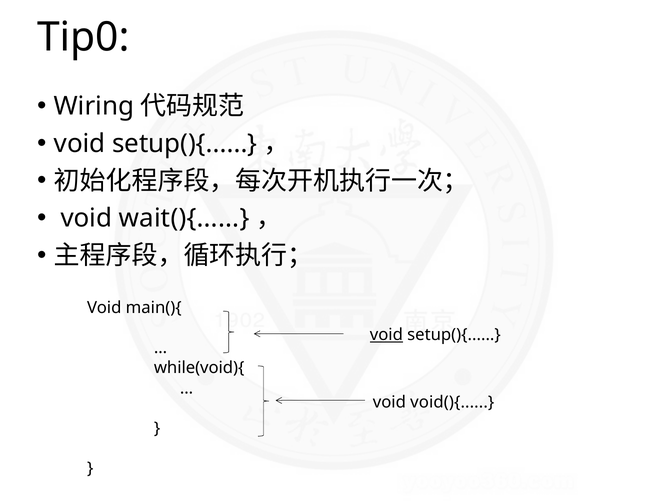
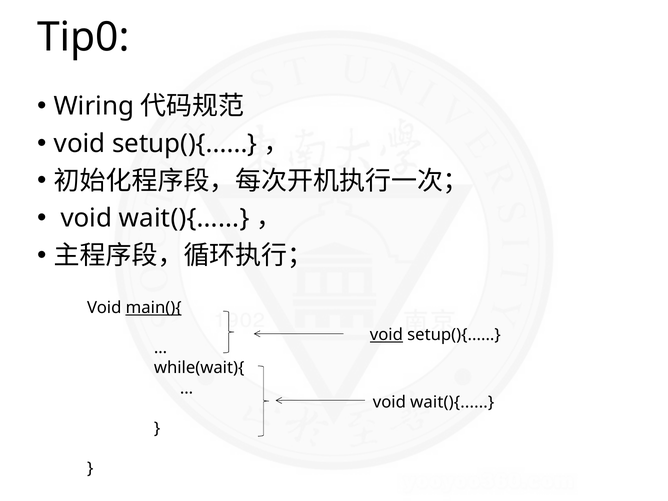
main(){ underline: none -> present
while(void){: while(void){ -> while(wait){
void(){ at (452, 402): void(){ -> wait(){
